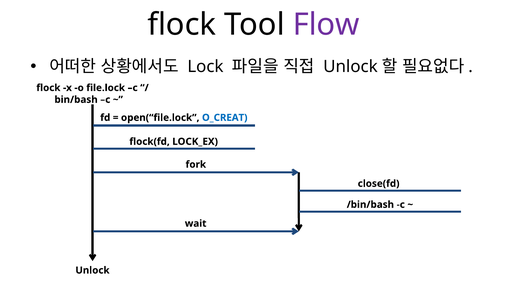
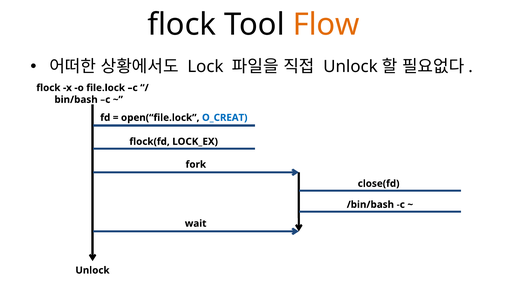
Flow colour: purple -> orange
